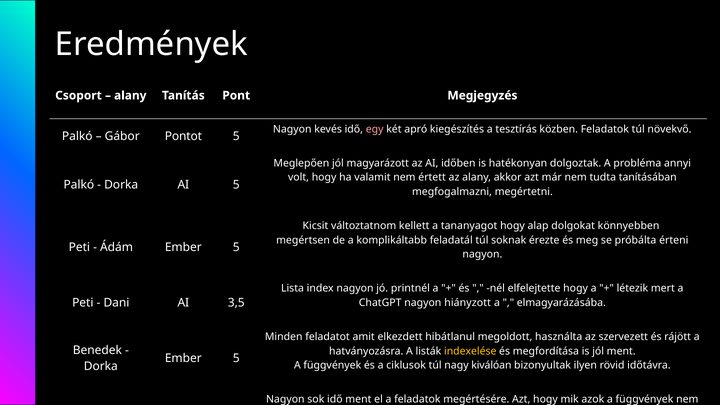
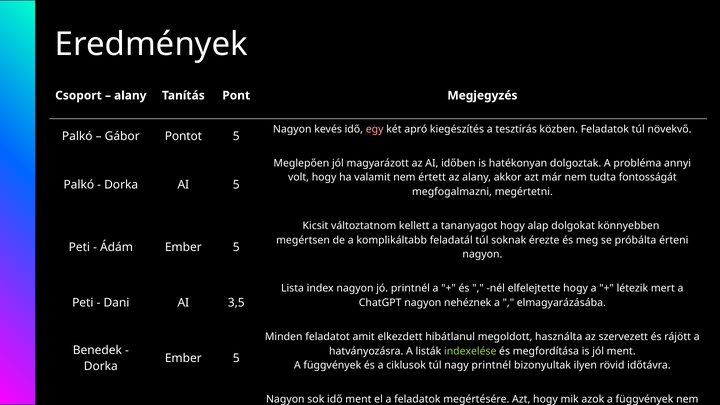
tanításában: tanításában -> fontosságát
nagyon hiányzott: hiányzott -> nehéznek
indexelése colour: yellow -> light green
nagy kiválóan: kiválóan -> printnél
